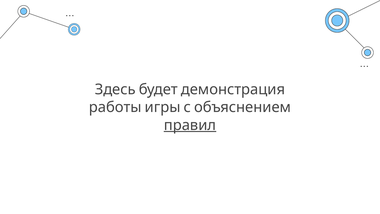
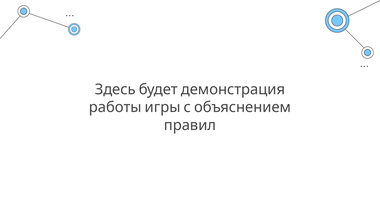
правил underline: present -> none
